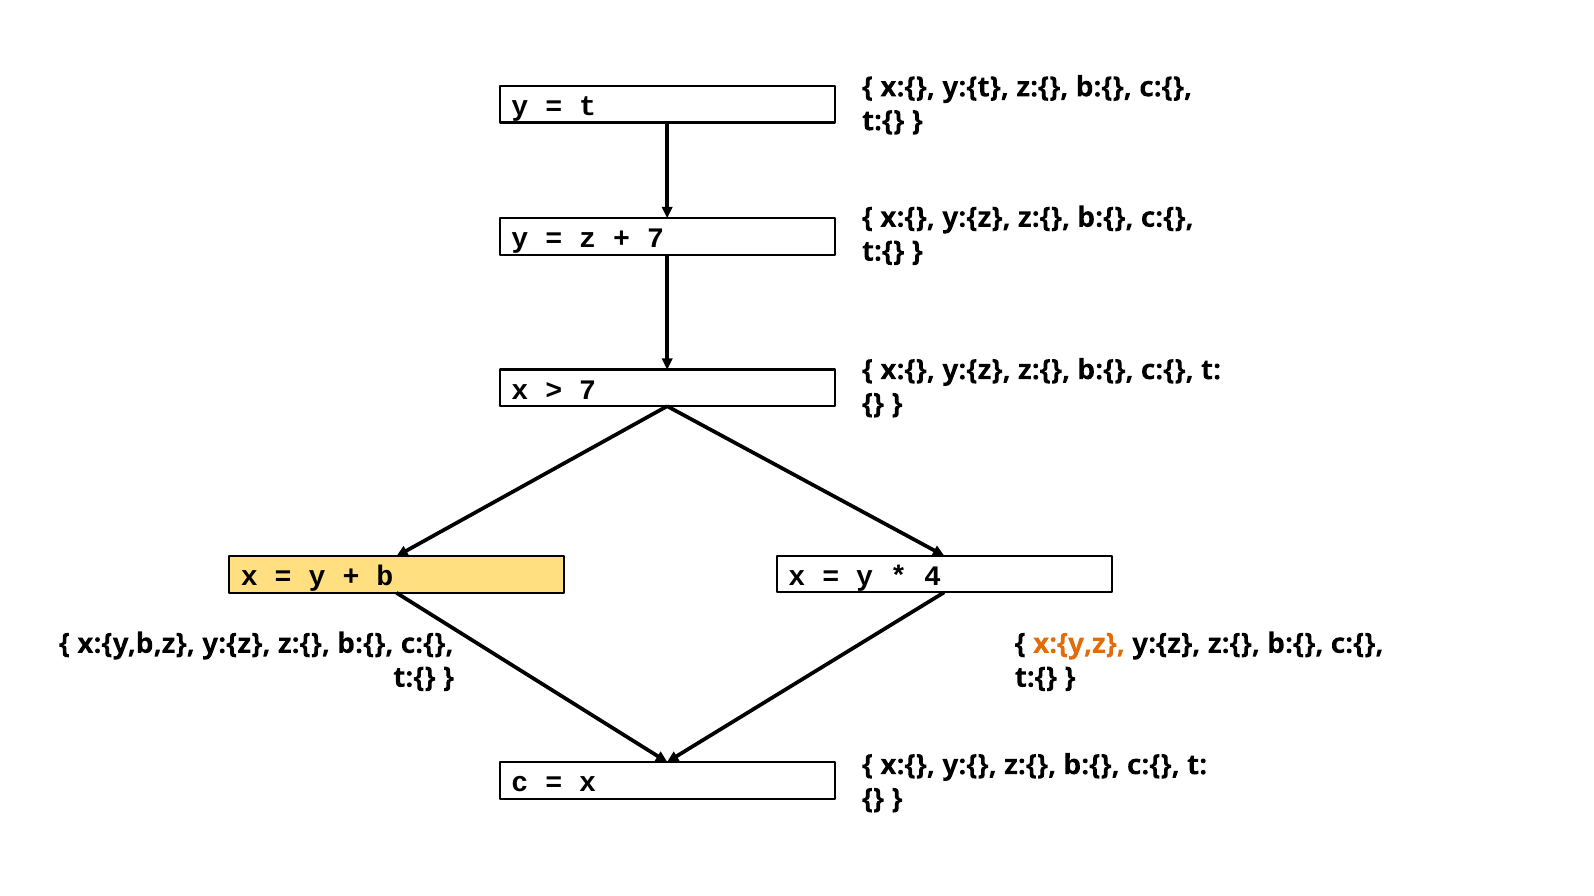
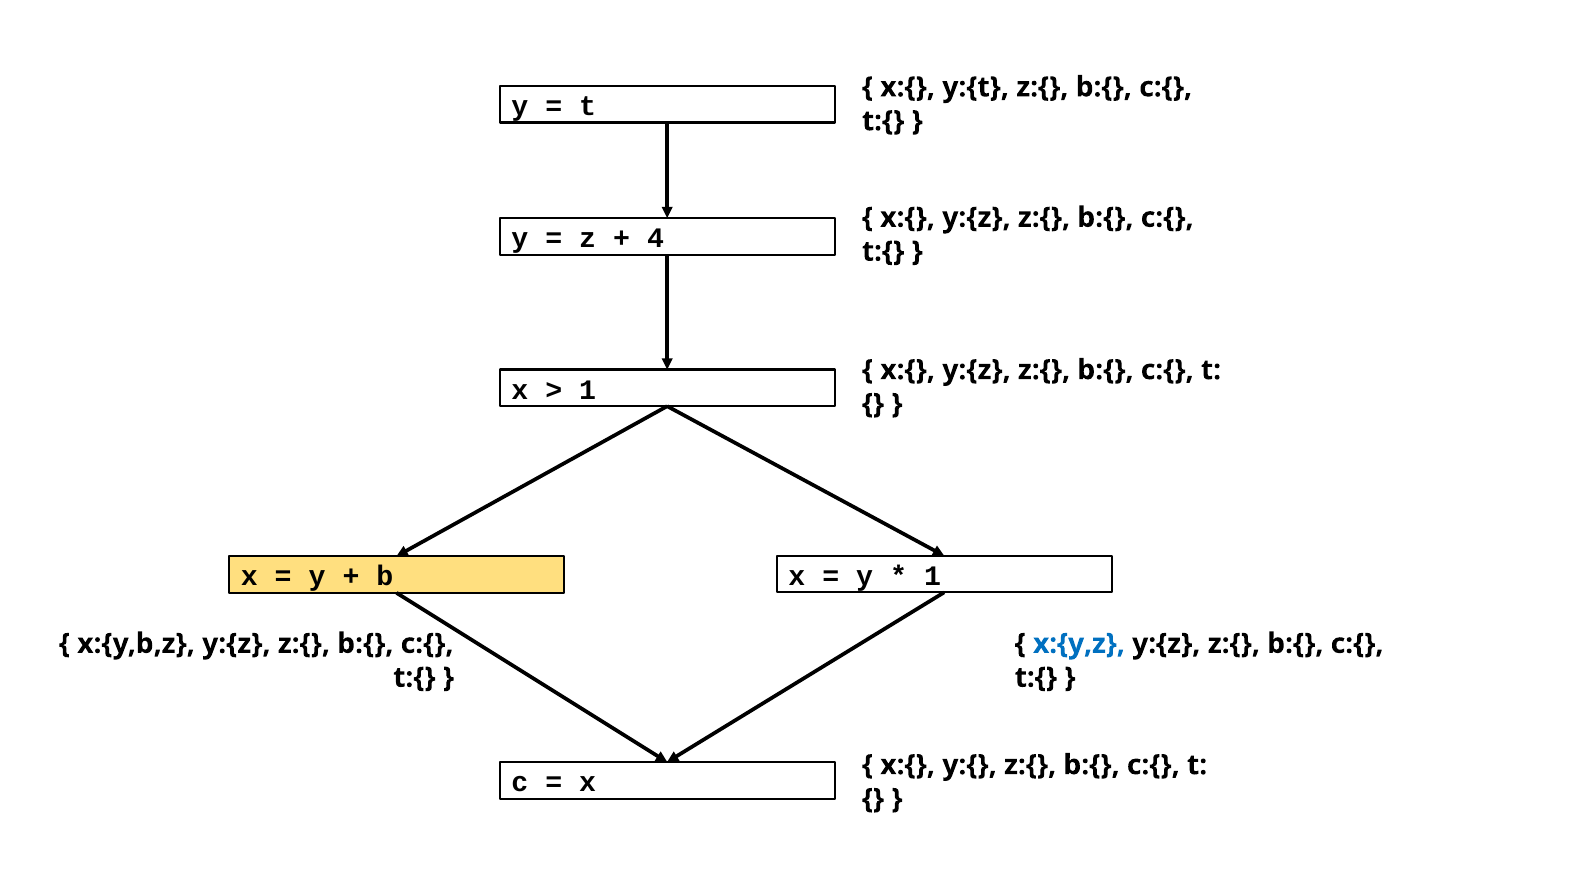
7 at (656, 238): 7 -> 4
7 at (588, 390): 7 -> 1
4 at (933, 576): 4 -> 1
x:{y,z colour: orange -> blue
